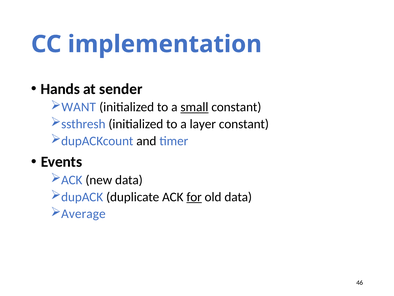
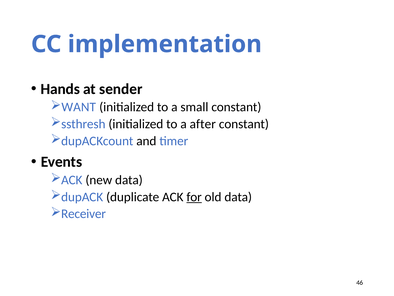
small underline: present -> none
layer: layer -> after
Average: Average -> Receiver
